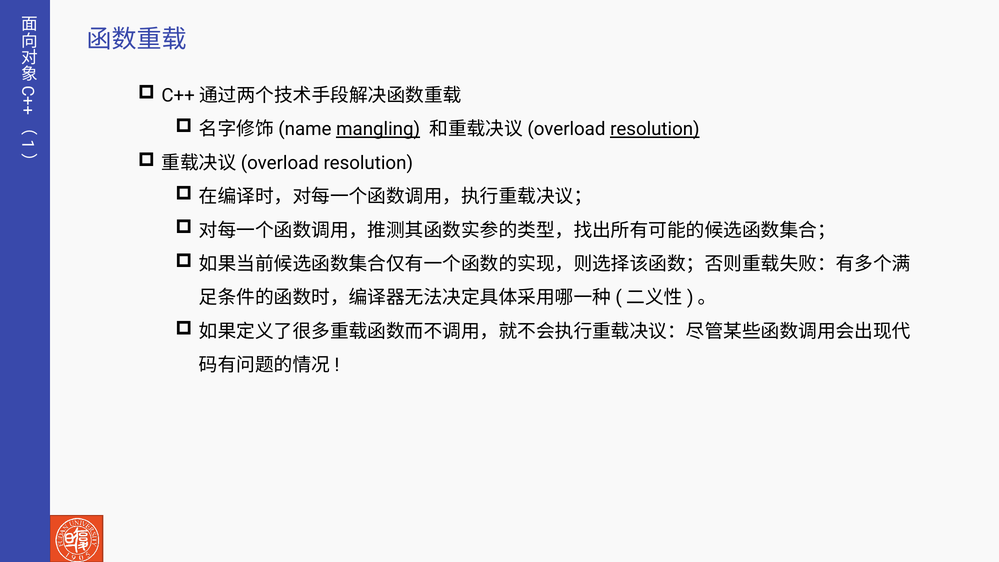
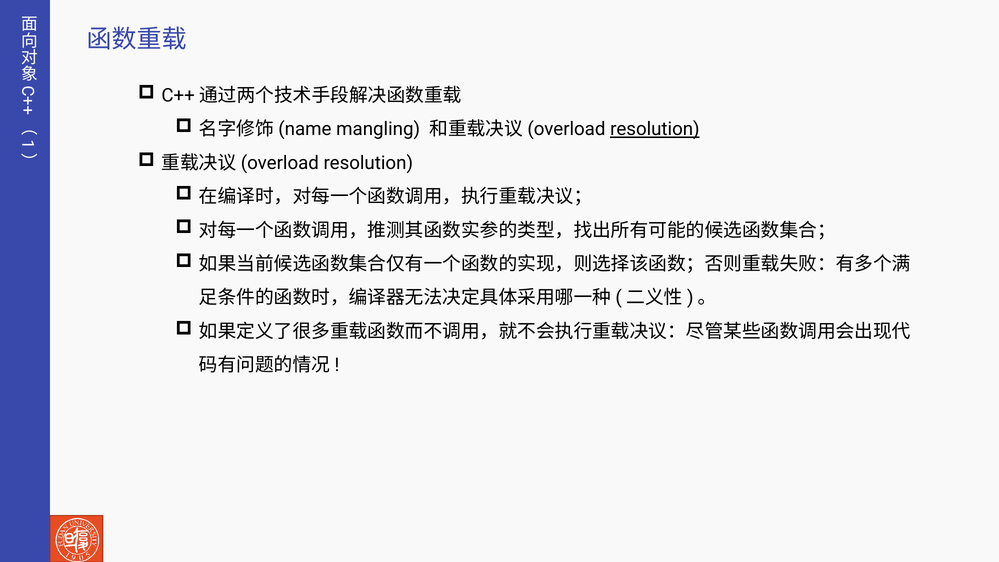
mangling underline: present -> none
